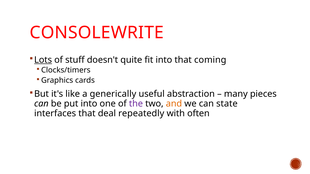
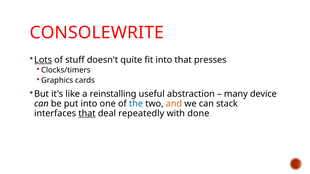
coming: coming -> presses
generically: generically -> reinstalling
pieces: pieces -> device
the colour: purple -> blue
state: state -> stack
that at (87, 114) underline: none -> present
often: often -> done
